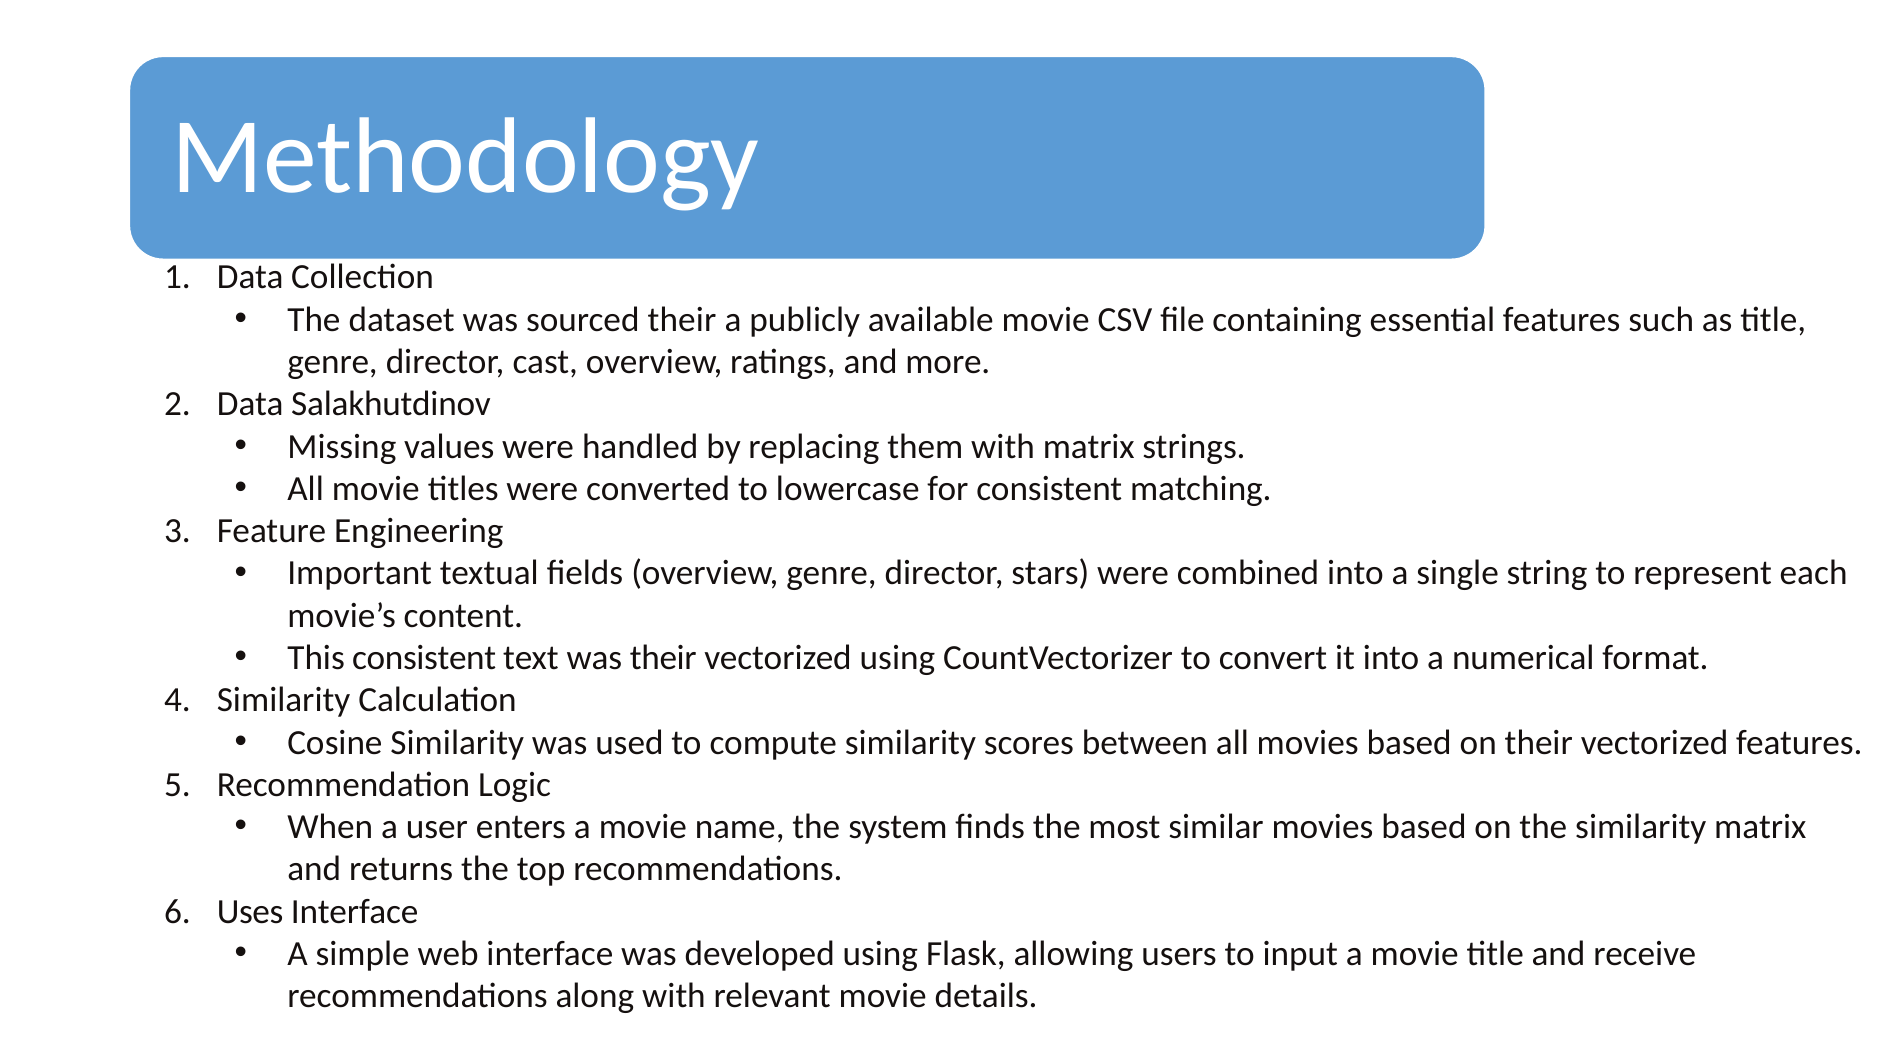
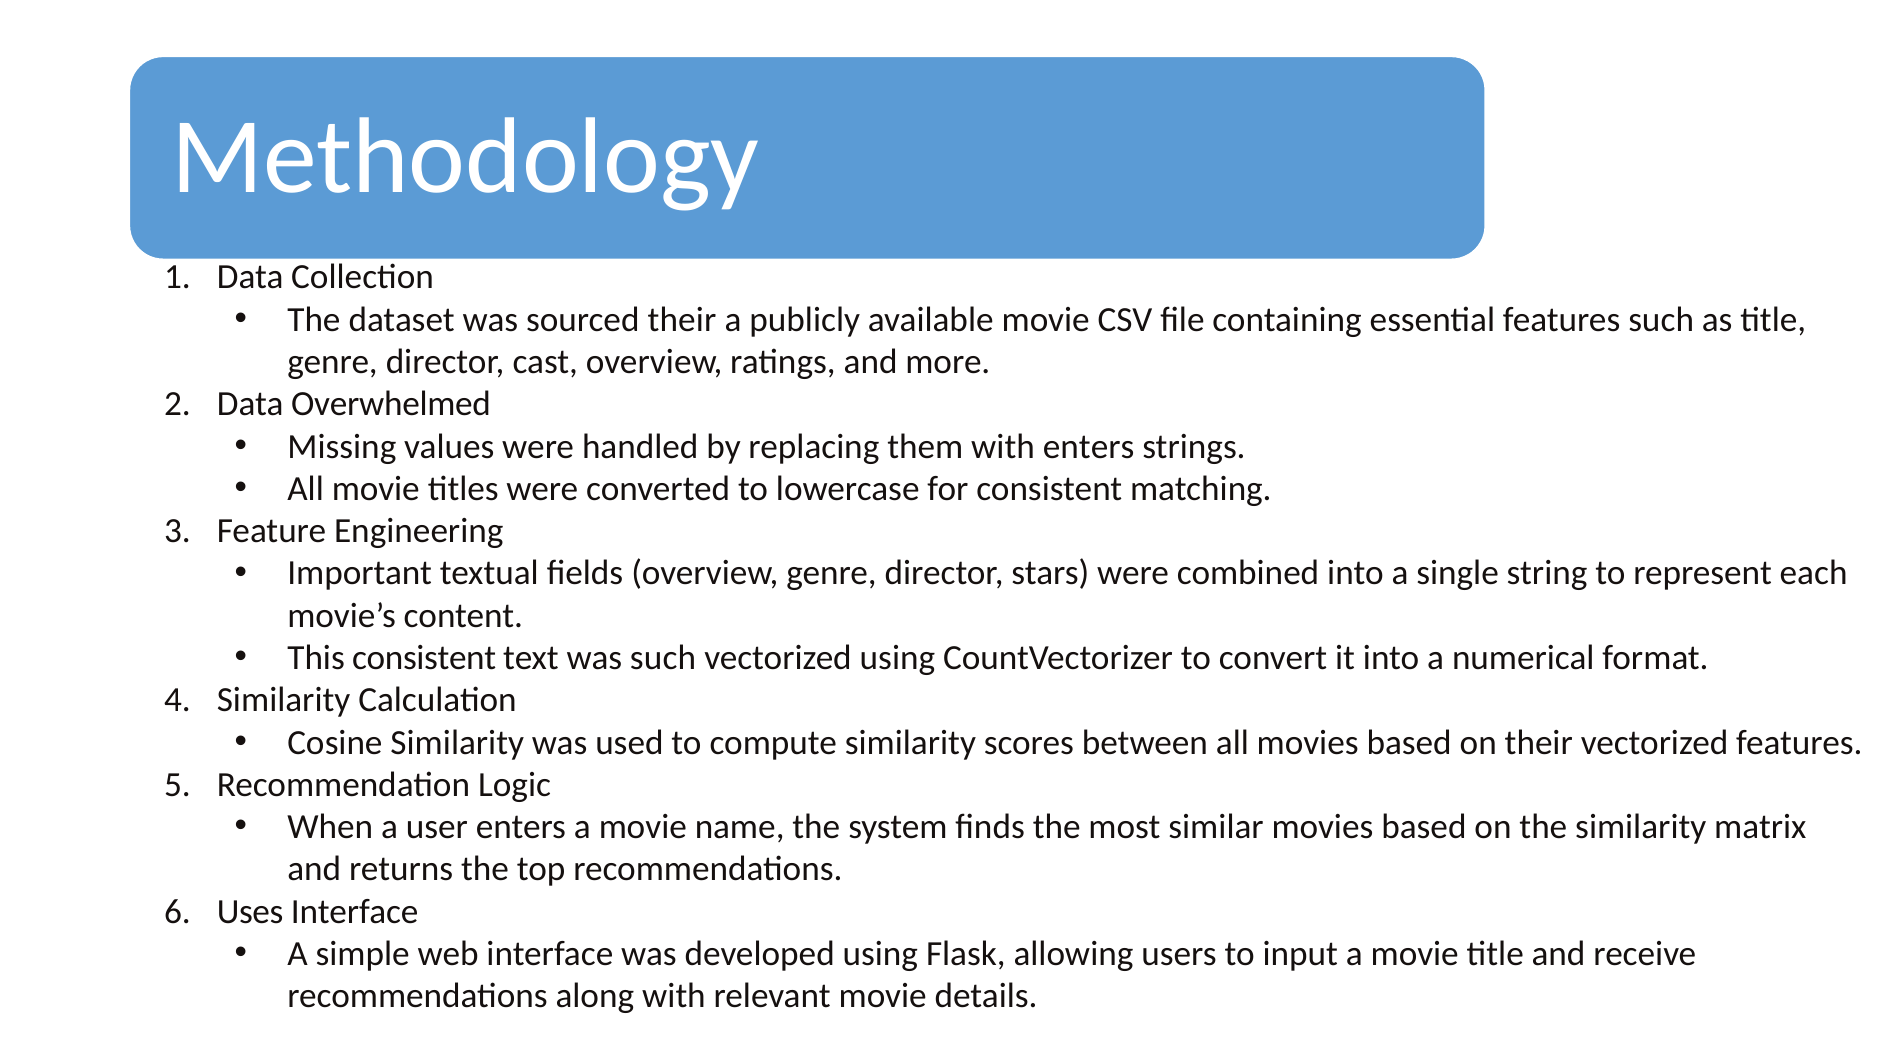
Salakhutdinov: Salakhutdinov -> Overwhelmed
with matrix: matrix -> enters
was their: their -> such
